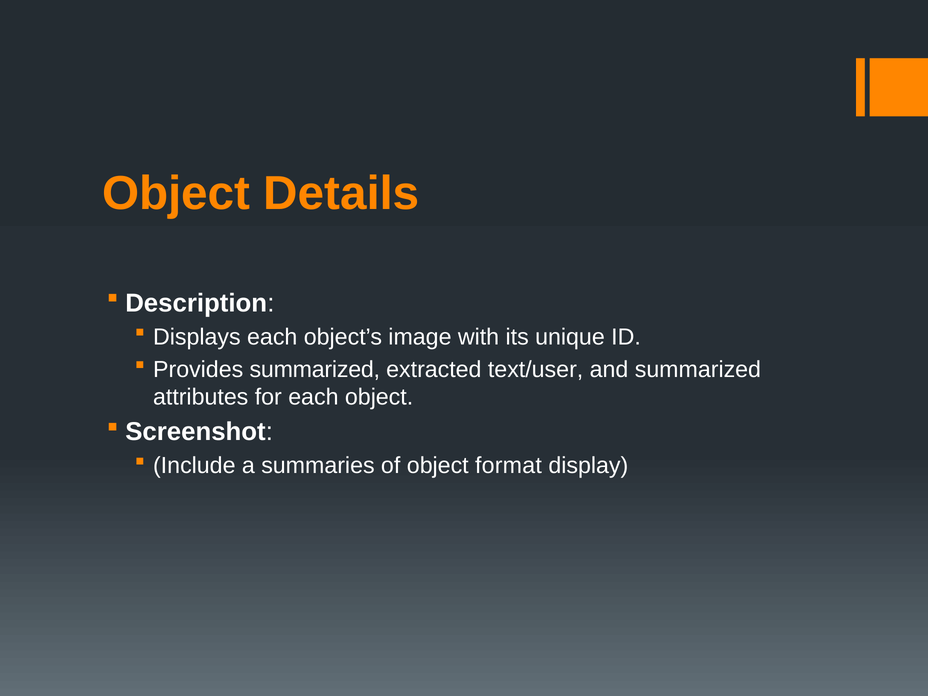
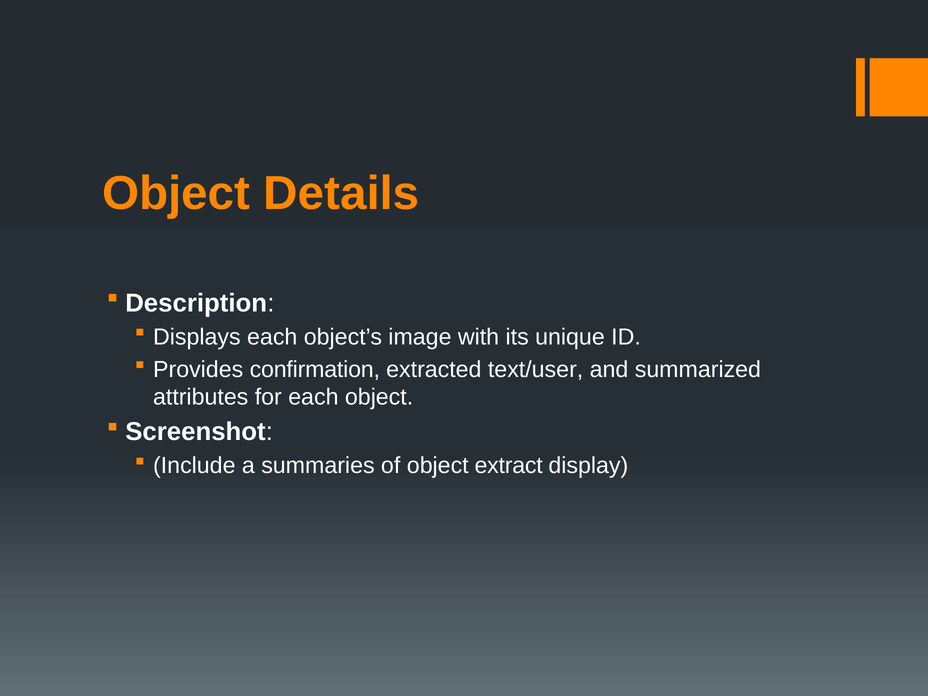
Provides summarized: summarized -> confirmation
format: format -> extract
